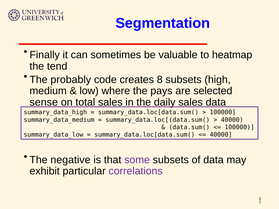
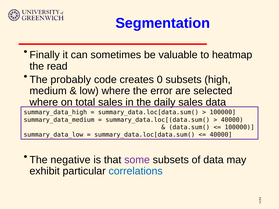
tend: tend -> read
8: 8 -> 0
pays: pays -> error
sense at (44, 102): sense -> where
correlations colour: purple -> blue
